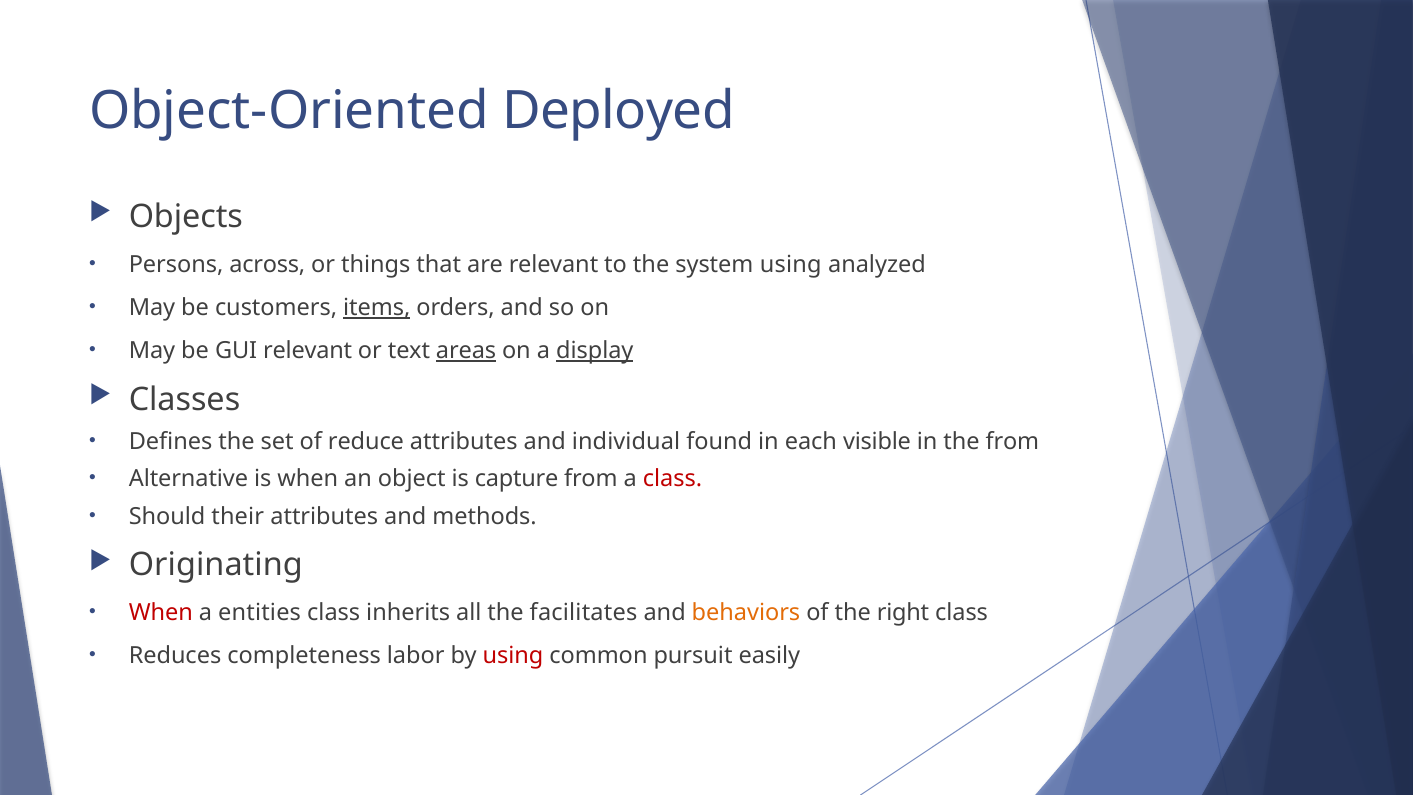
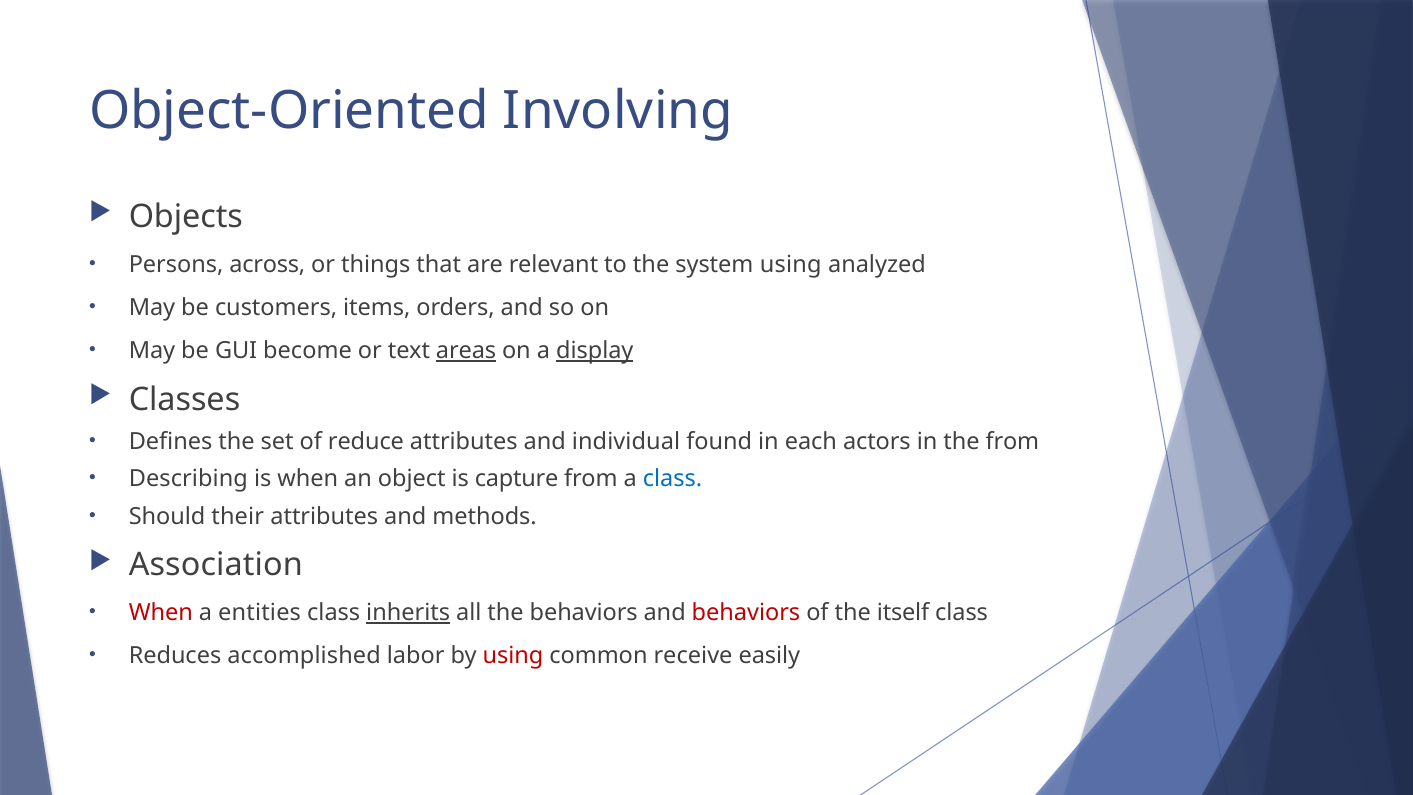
Deployed: Deployed -> Involving
items underline: present -> none
GUI relevant: relevant -> become
visible: visible -> actors
Alternative: Alternative -> Describing
class at (673, 479) colour: red -> blue
Originating: Originating -> Association
inherits underline: none -> present
the facilitates: facilitates -> behaviors
behaviors at (746, 613) colour: orange -> red
right: right -> itself
completeness: completeness -> accomplished
pursuit: pursuit -> receive
